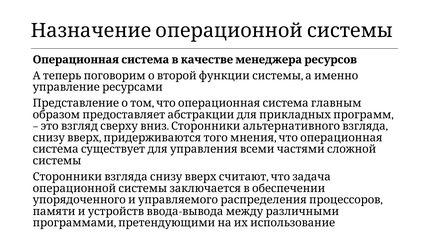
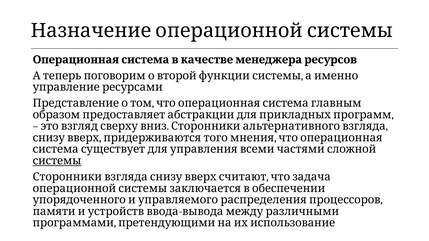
системы underline: none -> present
